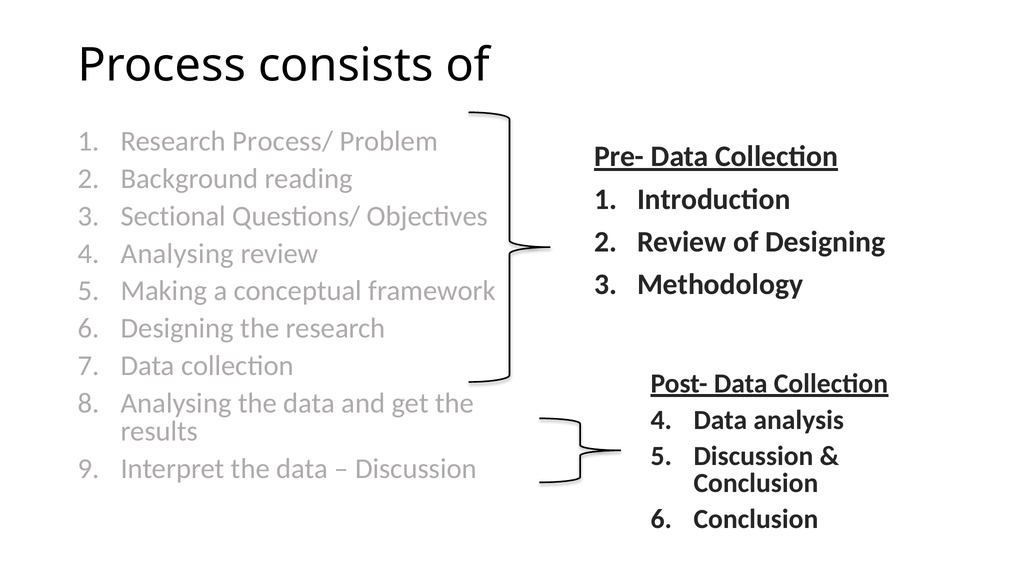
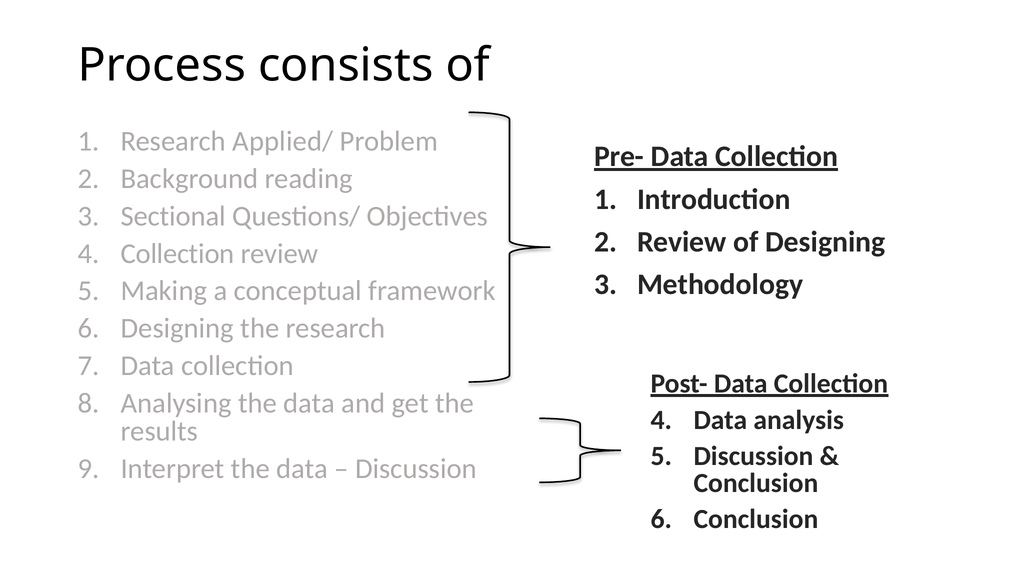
Process/: Process/ -> Applied/
Analysing at (177, 254): Analysing -> Collection
